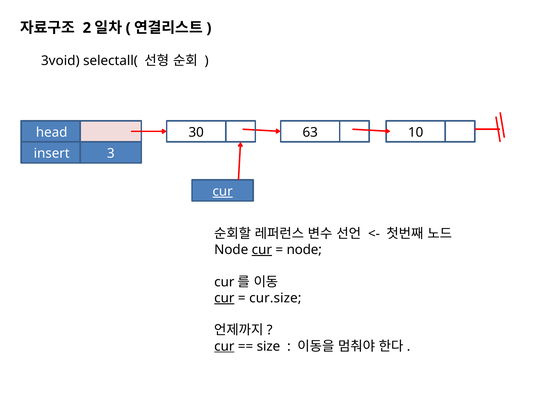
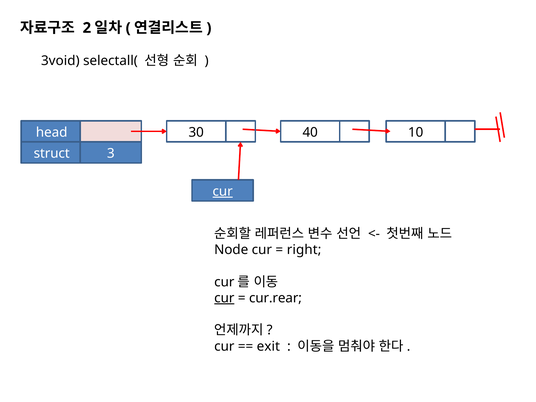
63: 63 -> 40
insert: insert -> struct
cur at (262, 250) underline: present -> none
node at (304, 250): node -> right
cur.size: cur.size -> cur.rear
cur at (224, 346) underline: present -> none
size: size -> exit
